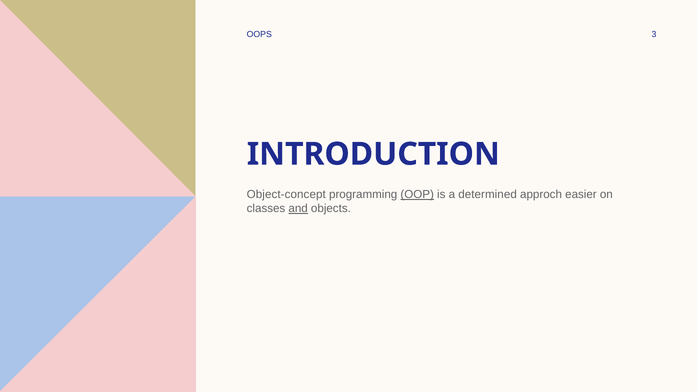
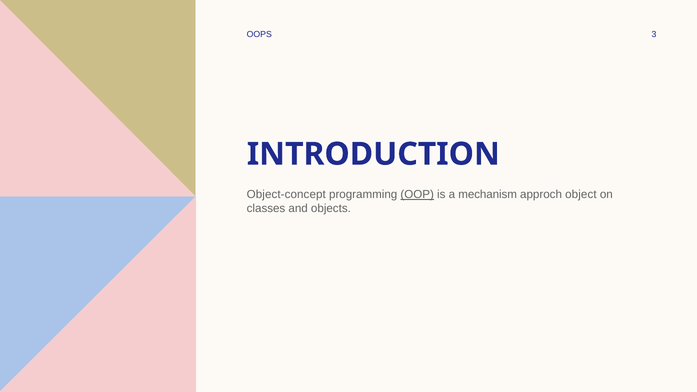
determined: determined -> mechanism
easier: easier -> object
and underline: present -> none
